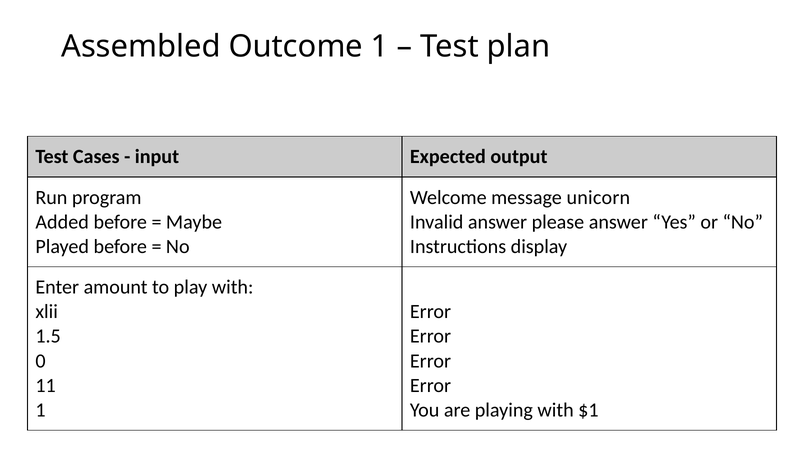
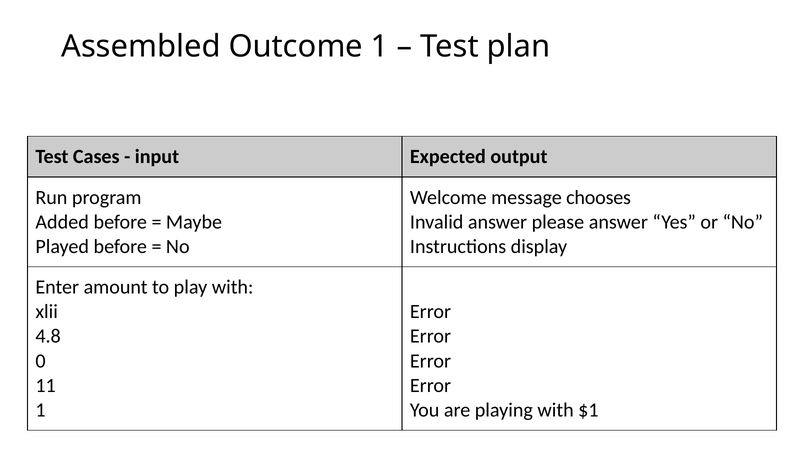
unicorn: unicorn -> chooses
1.5: 1.5 -> 4.8
